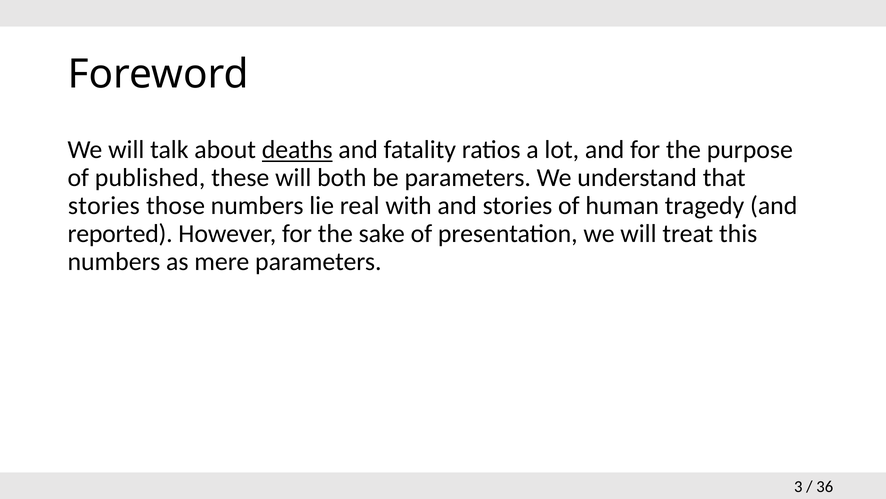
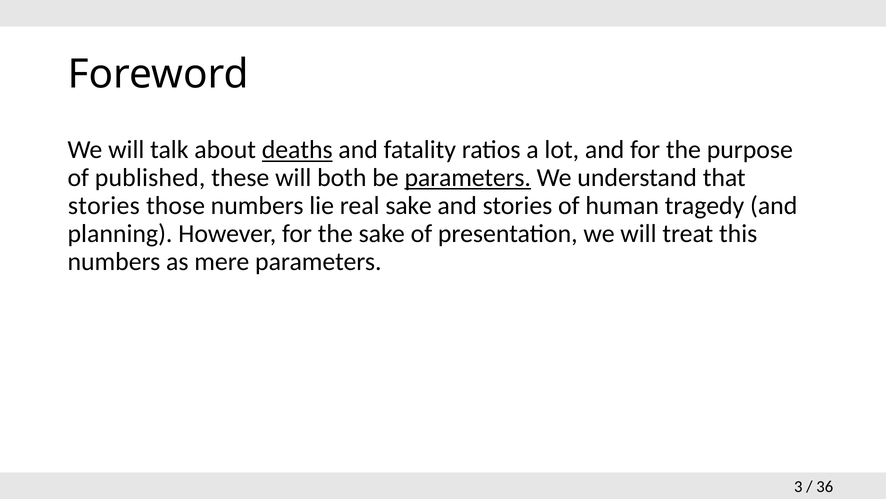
parameters at (468, 178) underline: none -> present
real with: with -> sake
reported: reported -> planning
